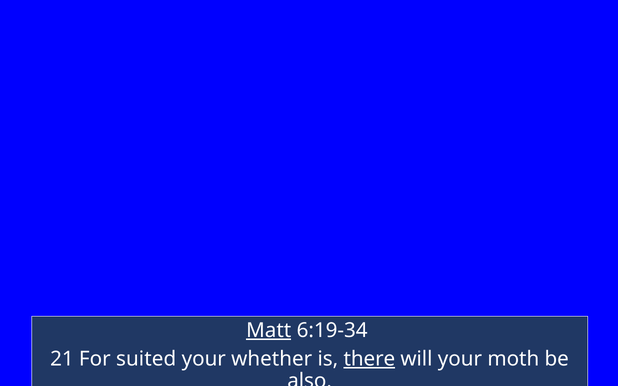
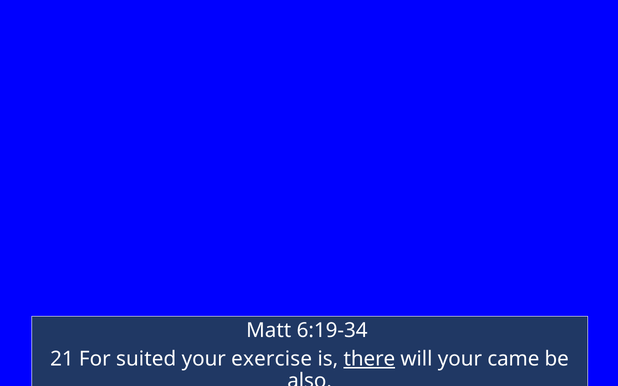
Matt underline: present -> none
whether: whether -> exercise
moth: moth -> came
